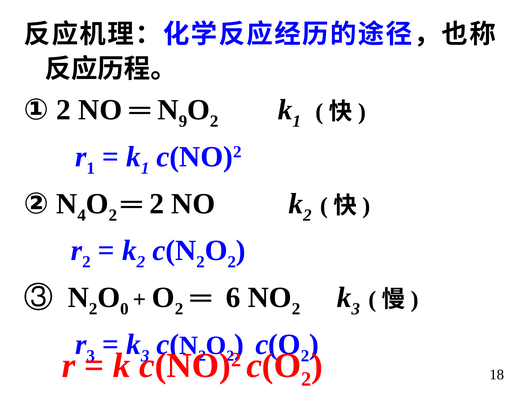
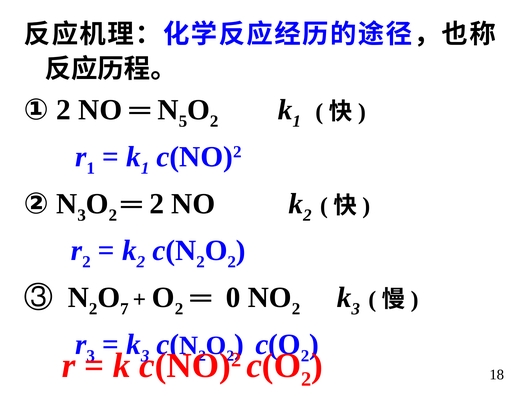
9: 9 -> 5
4 at (82, 215): 4 -> 3
0: 0 -> 7
6: 6 -> 0
